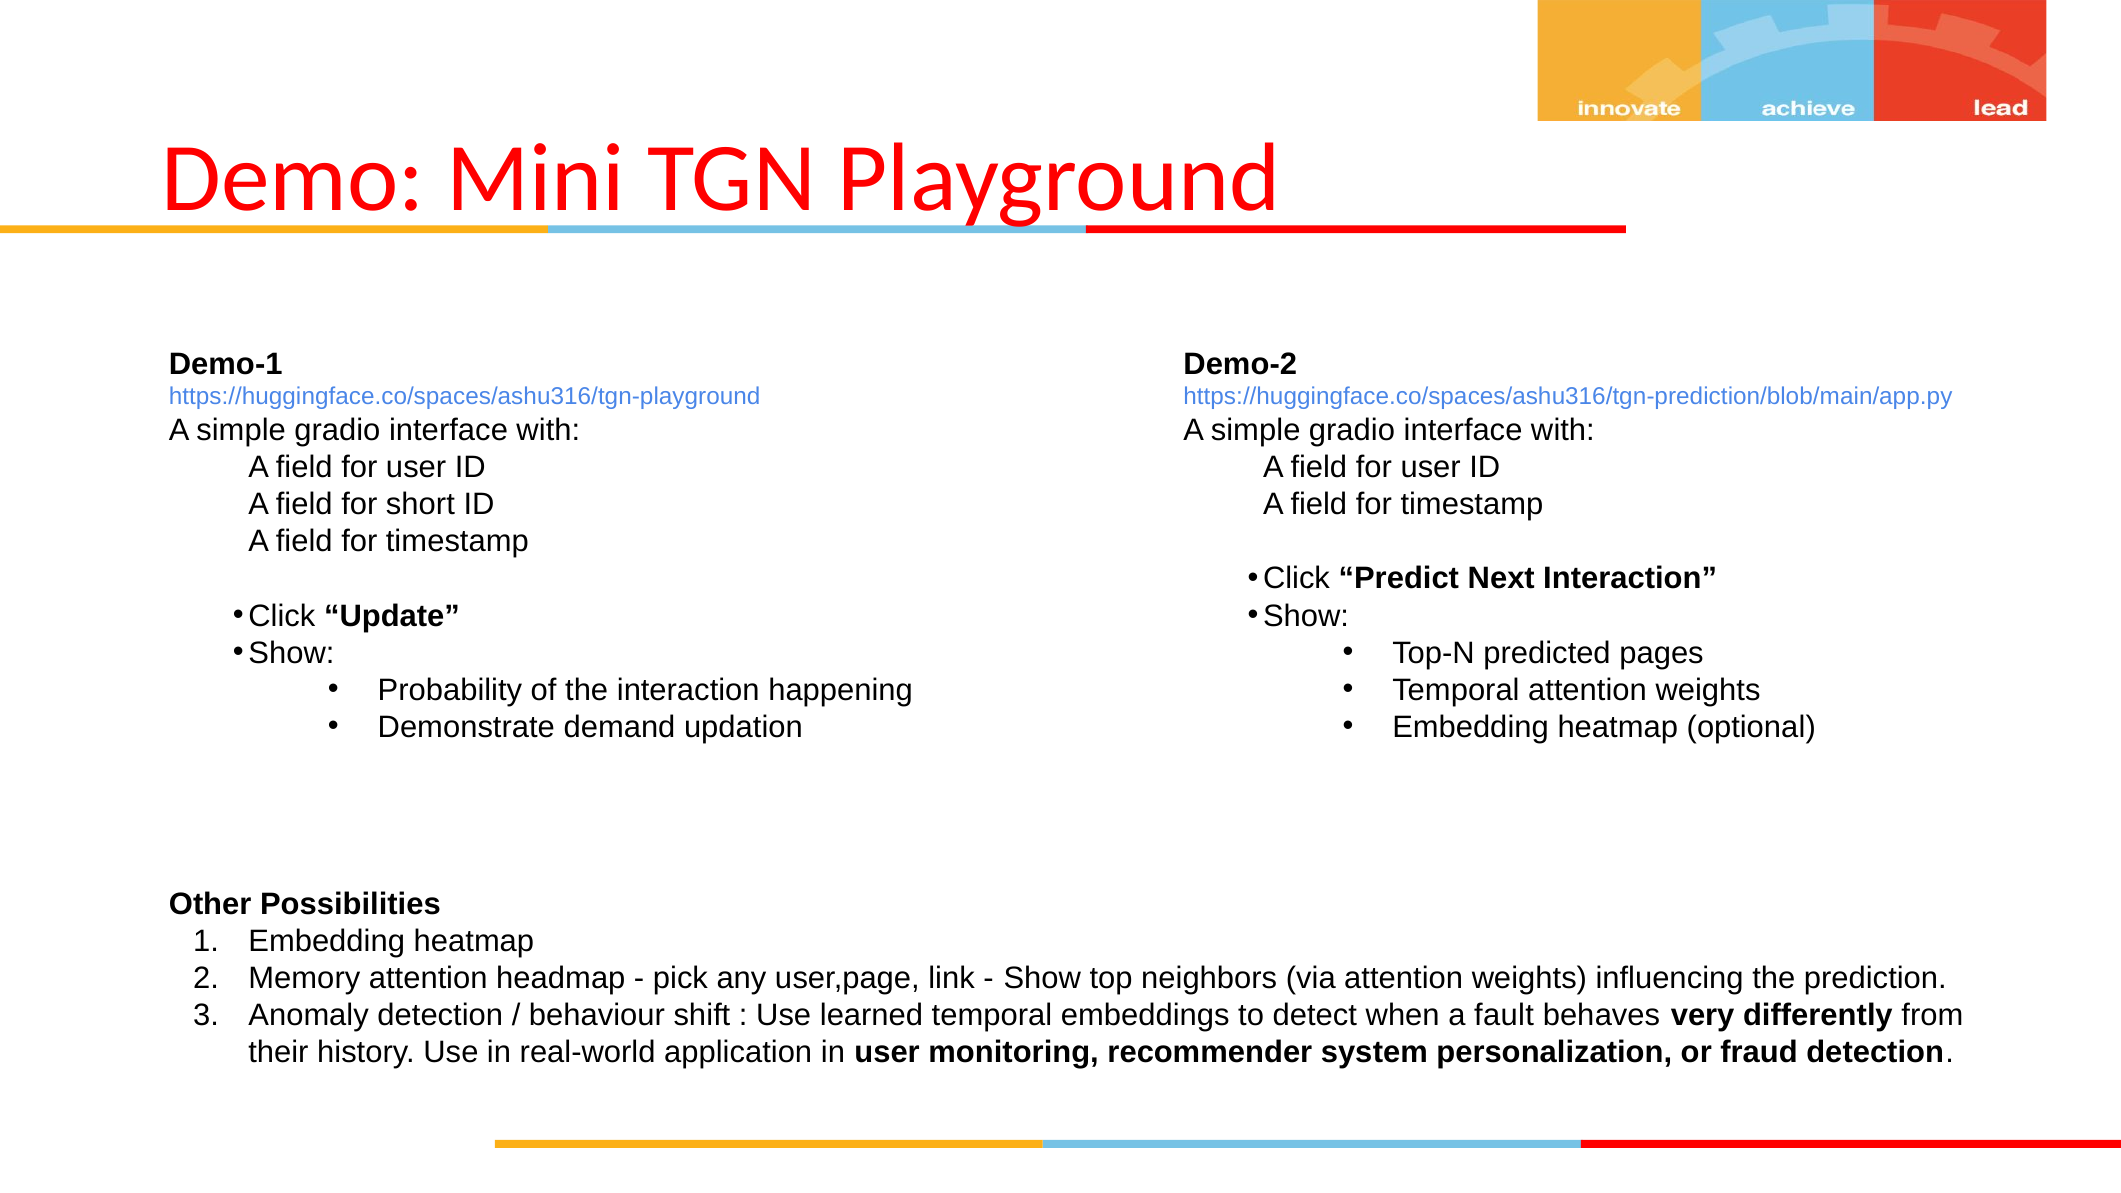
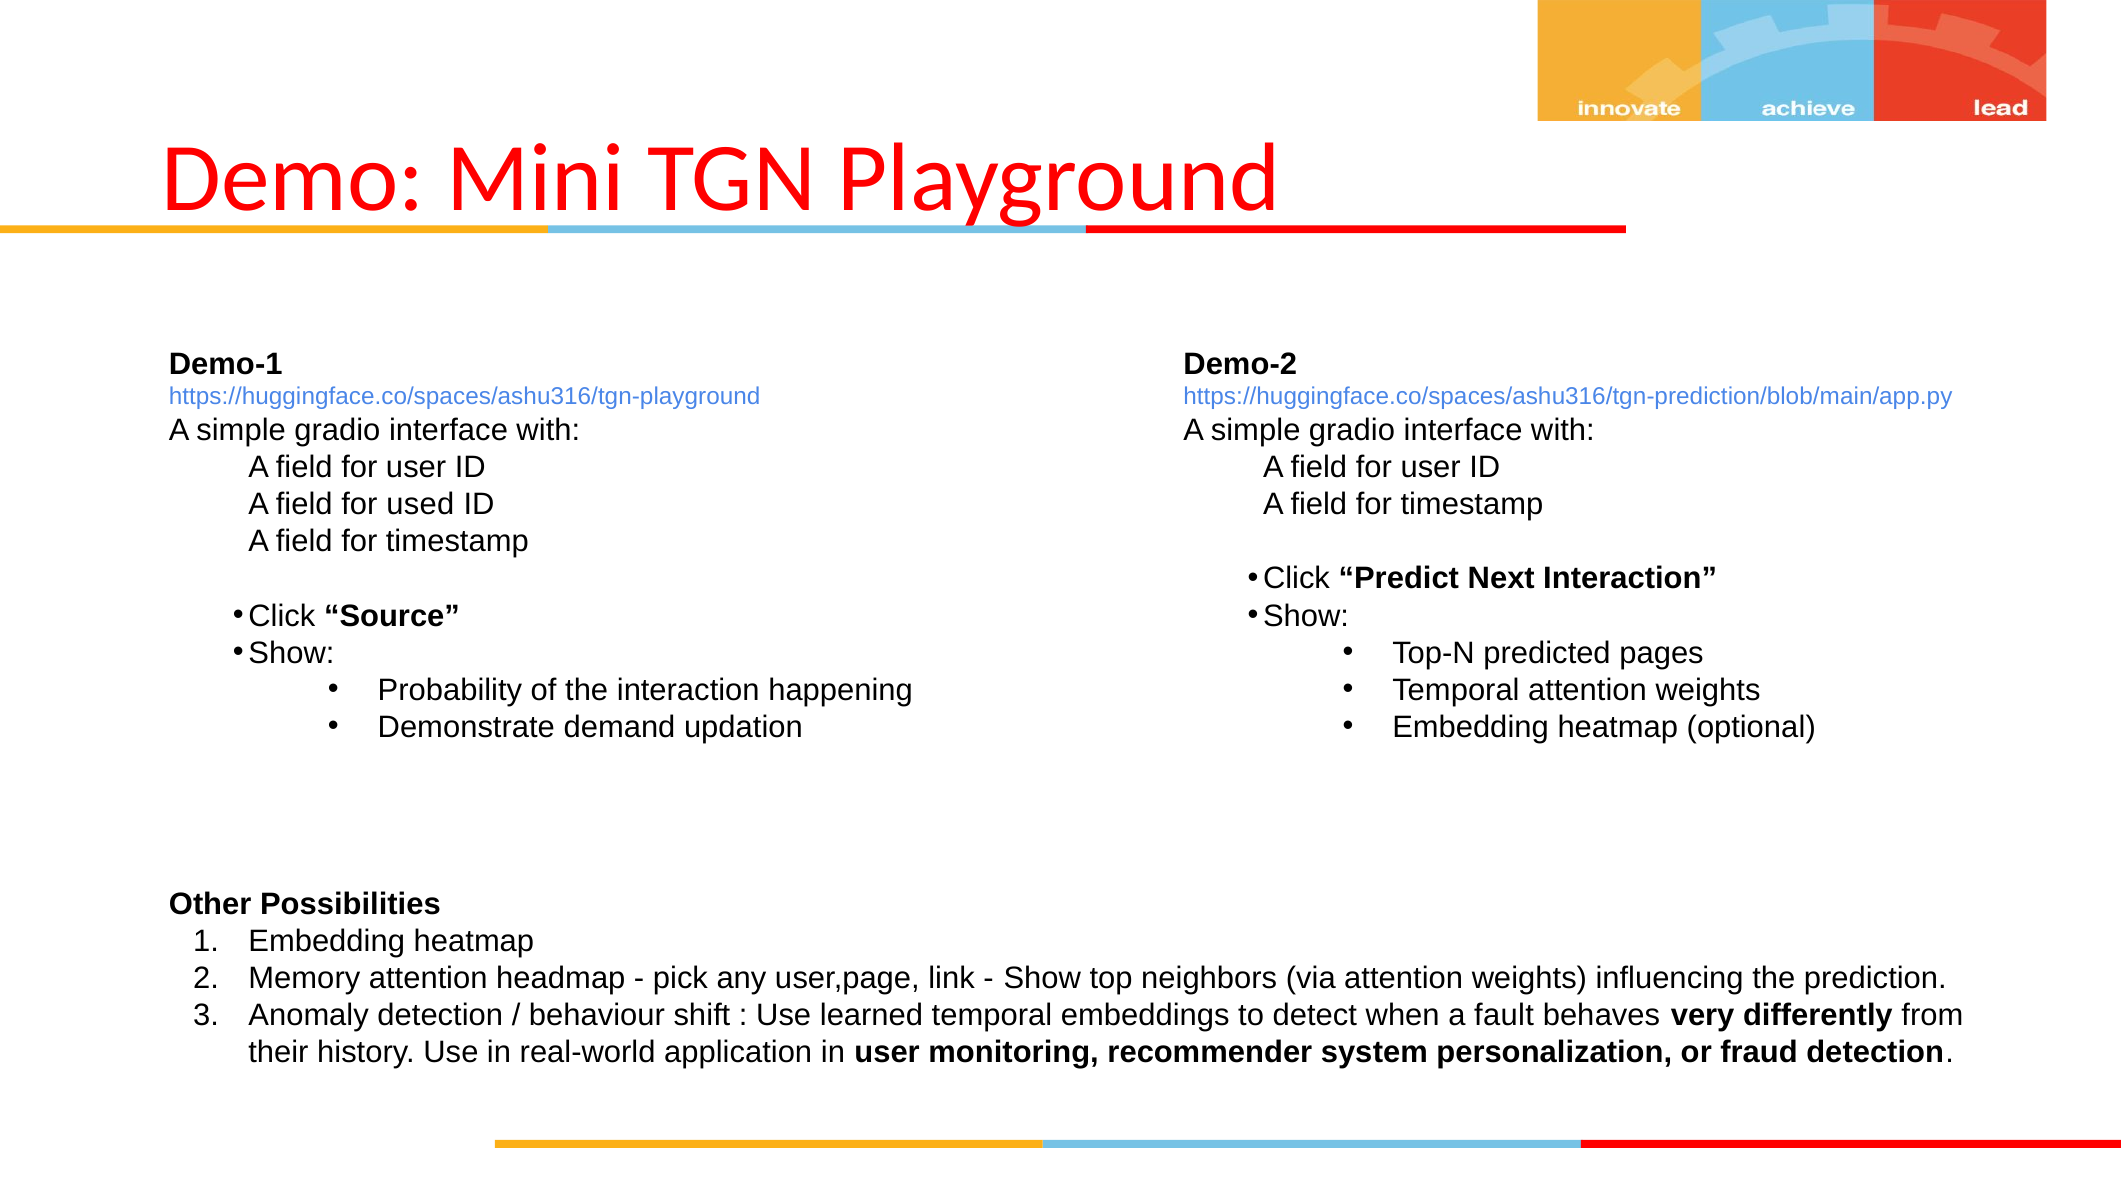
short: short -> used
Update: Update -> Source
